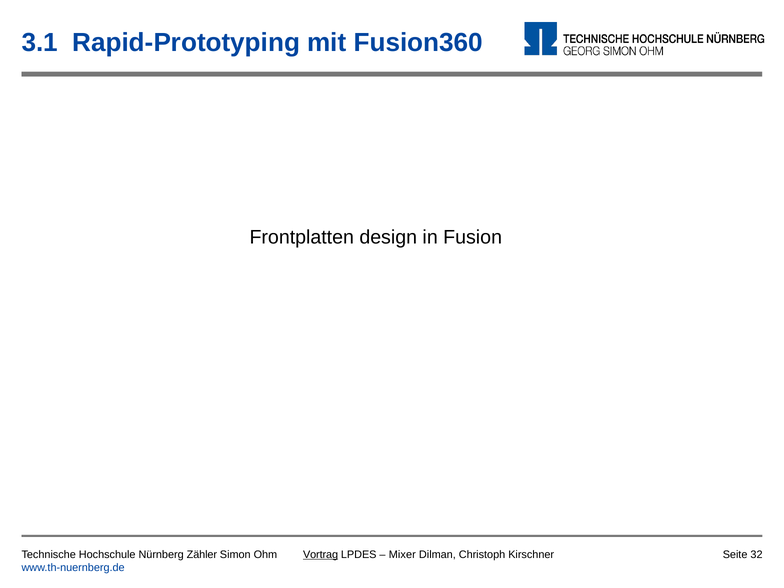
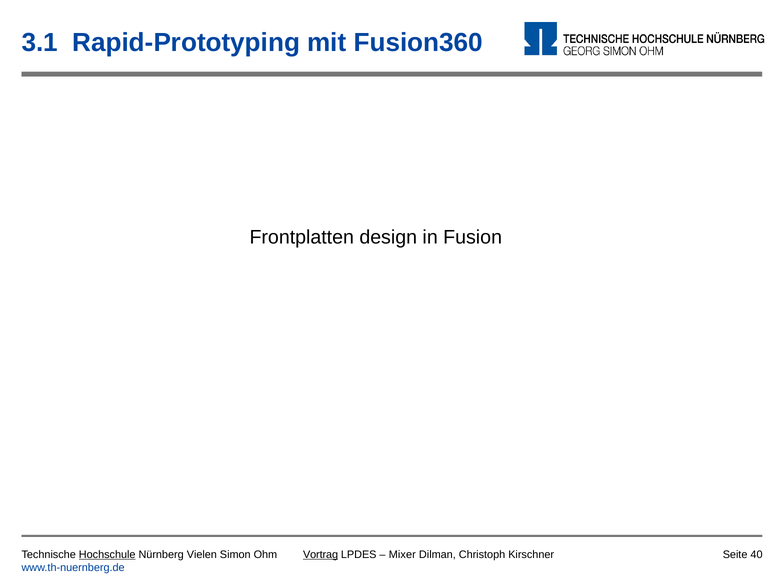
Hochschule underline: none -> present
Zähler: Zähler -> Vielen
32: 32 -> 40
